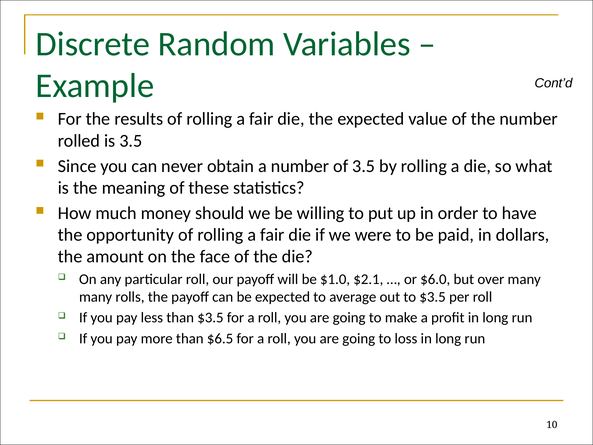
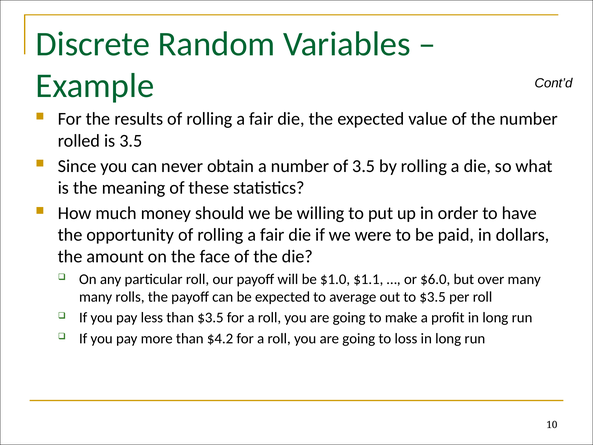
$2.1: $2.1 -> $1.1
$6.5: $6.5 -> $4.2
